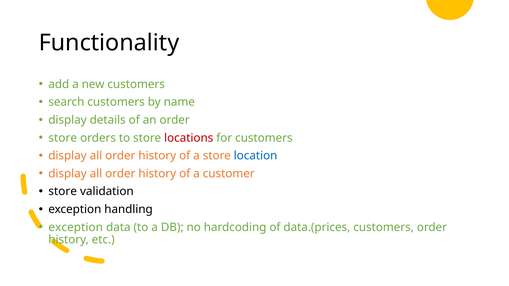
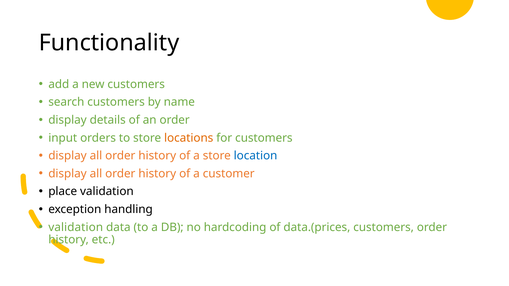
store at (63, 138): store -> input
locations colour: red -> orange
store at (63, 192): store -> place
exception at (76, 227): exception -> validation
